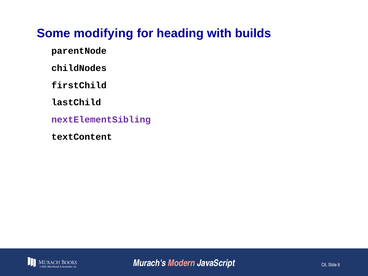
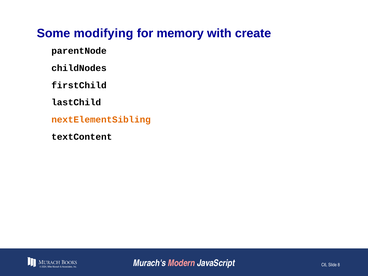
heading: heading -> memory
builds: builds -> create
nextElementSibling colour: purple -> orange
